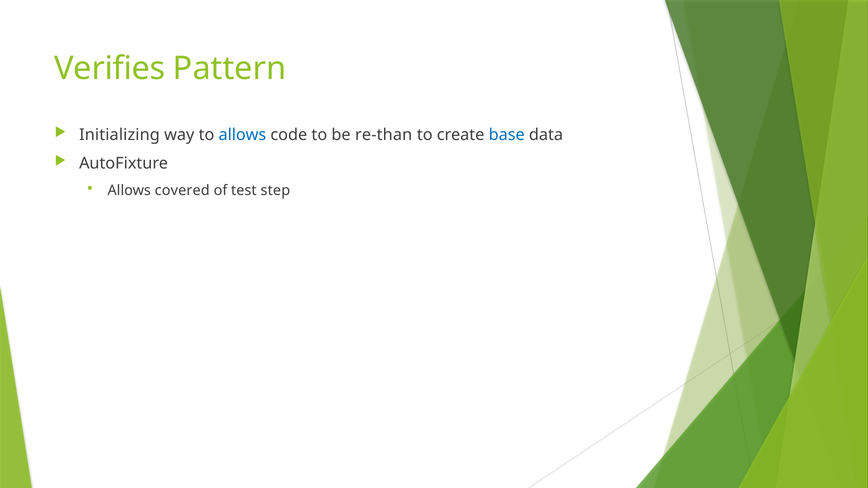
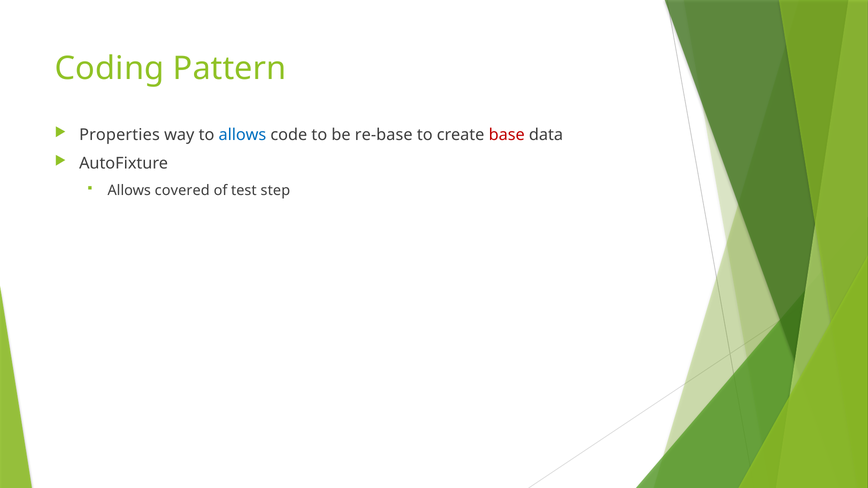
Verifies: Verifies -> Coding
Initializing: Initializing -> Properties
re-than: re-than -> re-base
base colour: blue -> red
